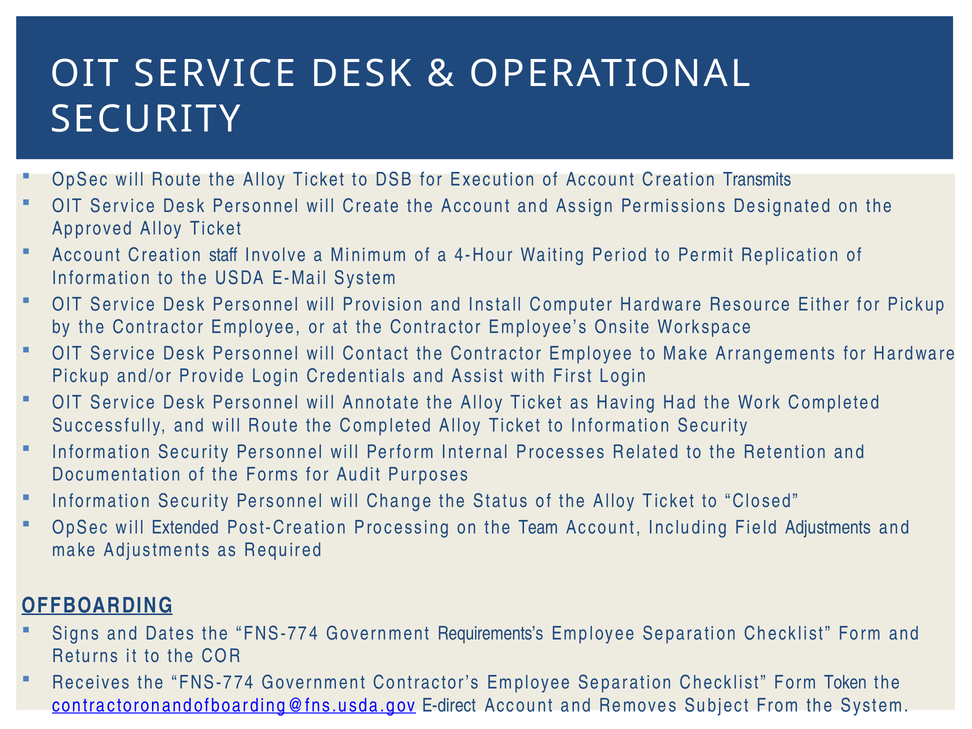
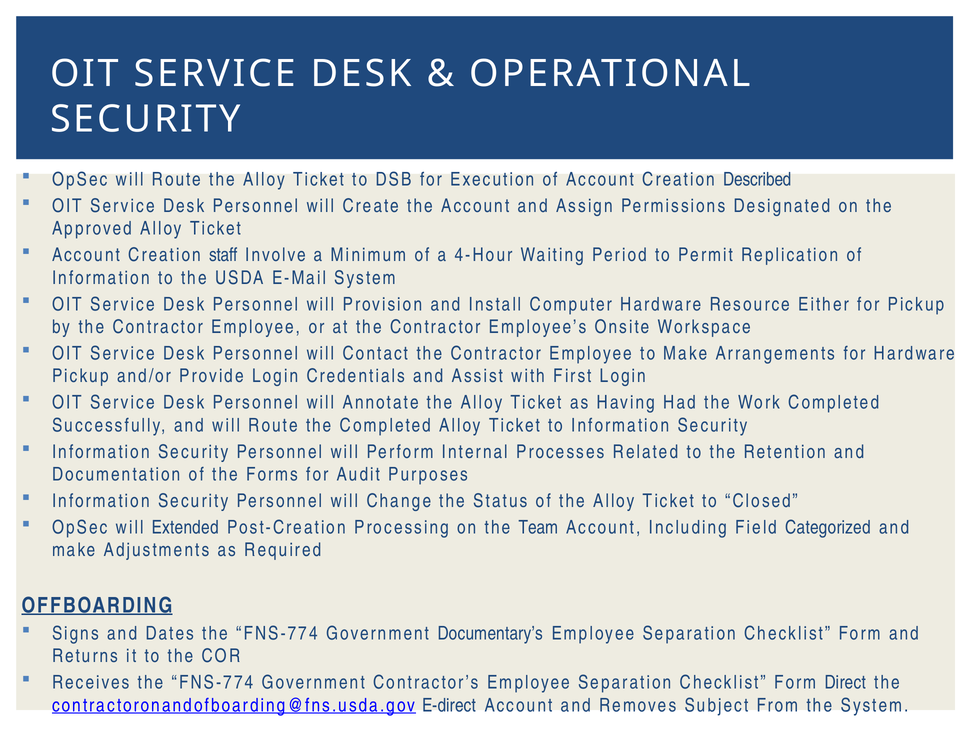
Transmits: Transmits -> Described
Field Adjustments: Adjustments -> Categorized
Requirements’s: Requirements’s -> Documentary’s
Token: Token -> Direct
